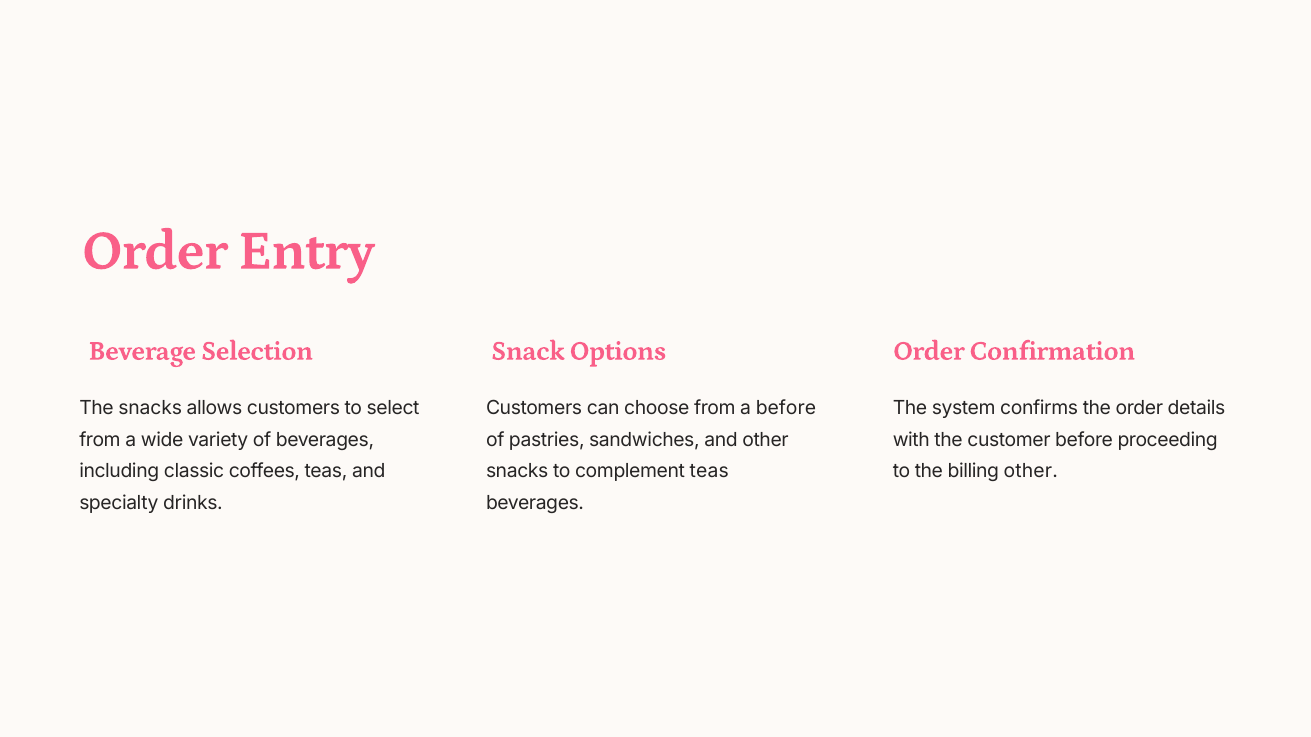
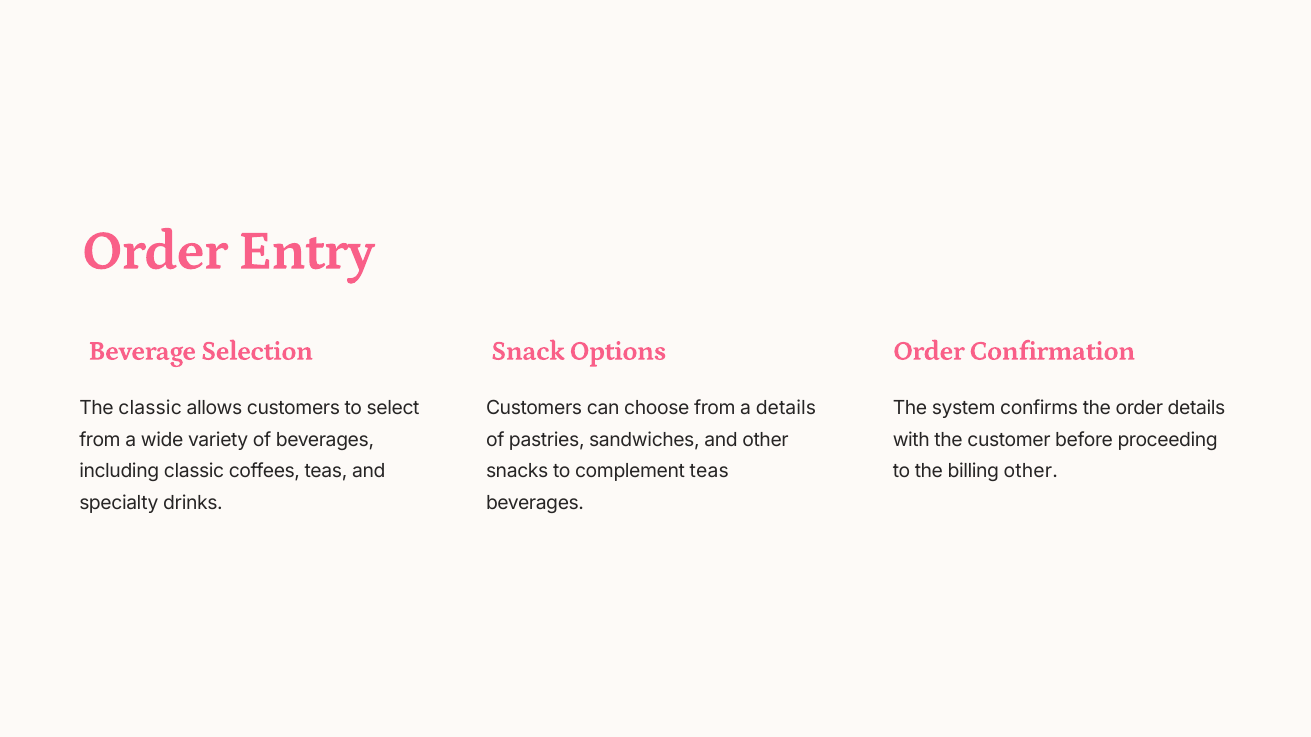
The snacks: snacks -> classic
a before: before -> details
